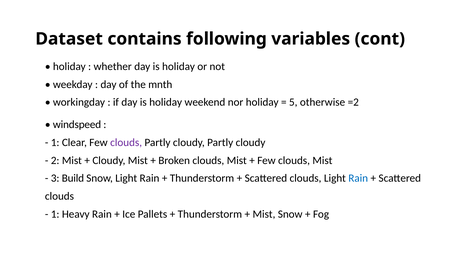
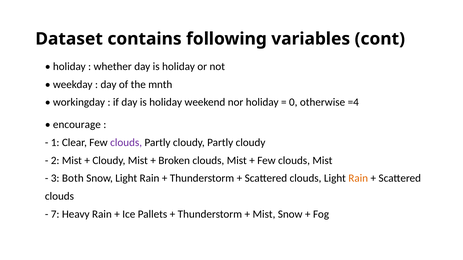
5: 5 -> 0
=2: =2 -> =4
windspeed: windspeed -> encourage
Build: Build -> Both
Rain at (358, 179) colour: blue -> orange
1 at (55, 214): 1 -> 7
